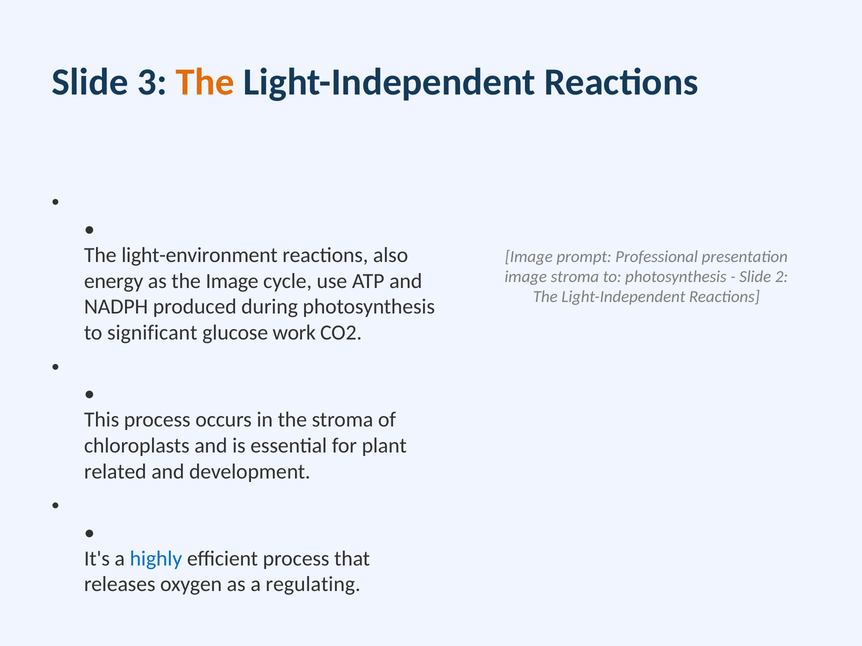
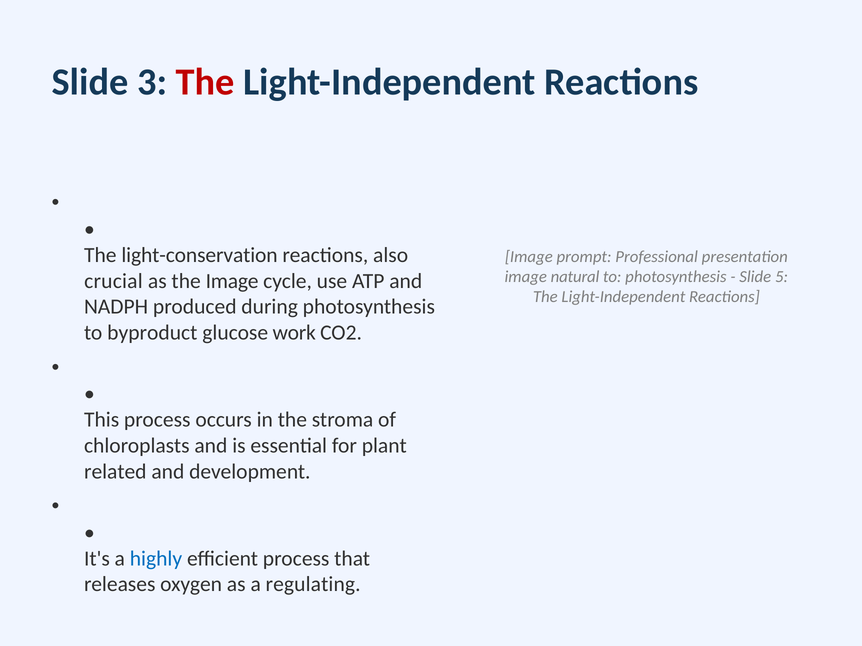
The at (205, 82) colour: orange -> red
light-environment: light-environment -> light-conservation
image stroma: stroma -> natural
2: 2 -> 5
energy: energy -> crucial
significant: significant -> byproduct
